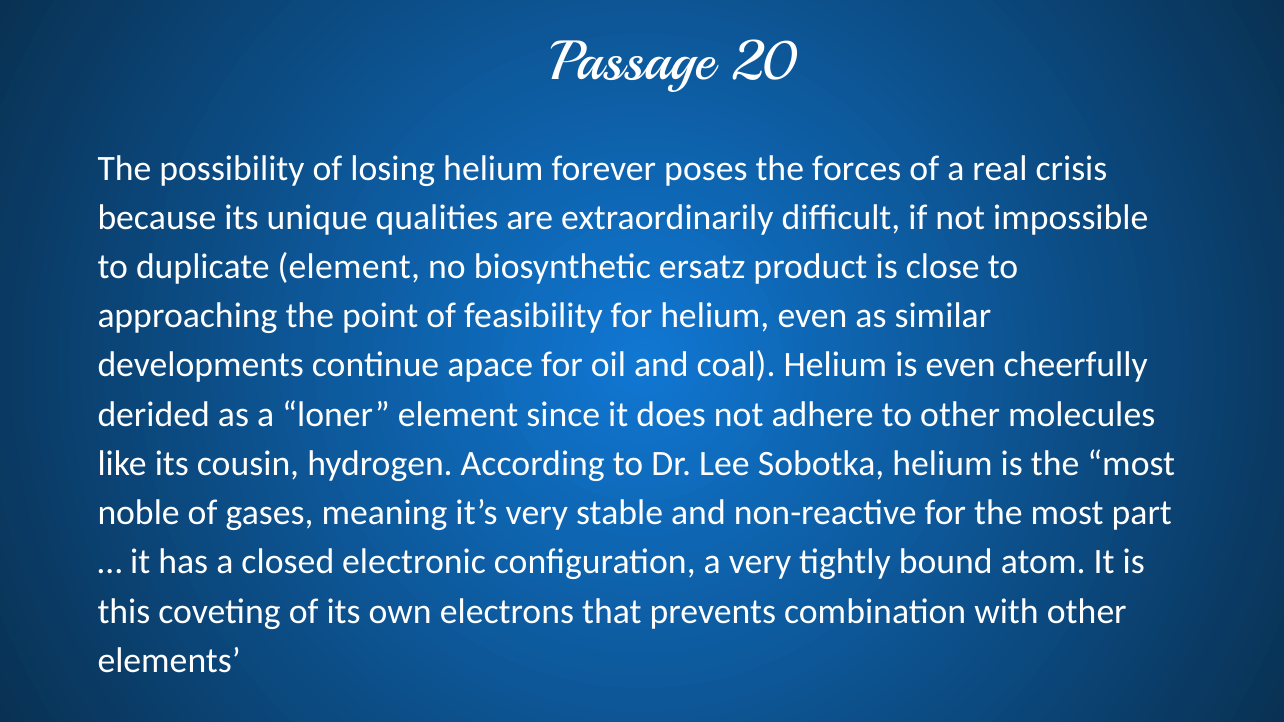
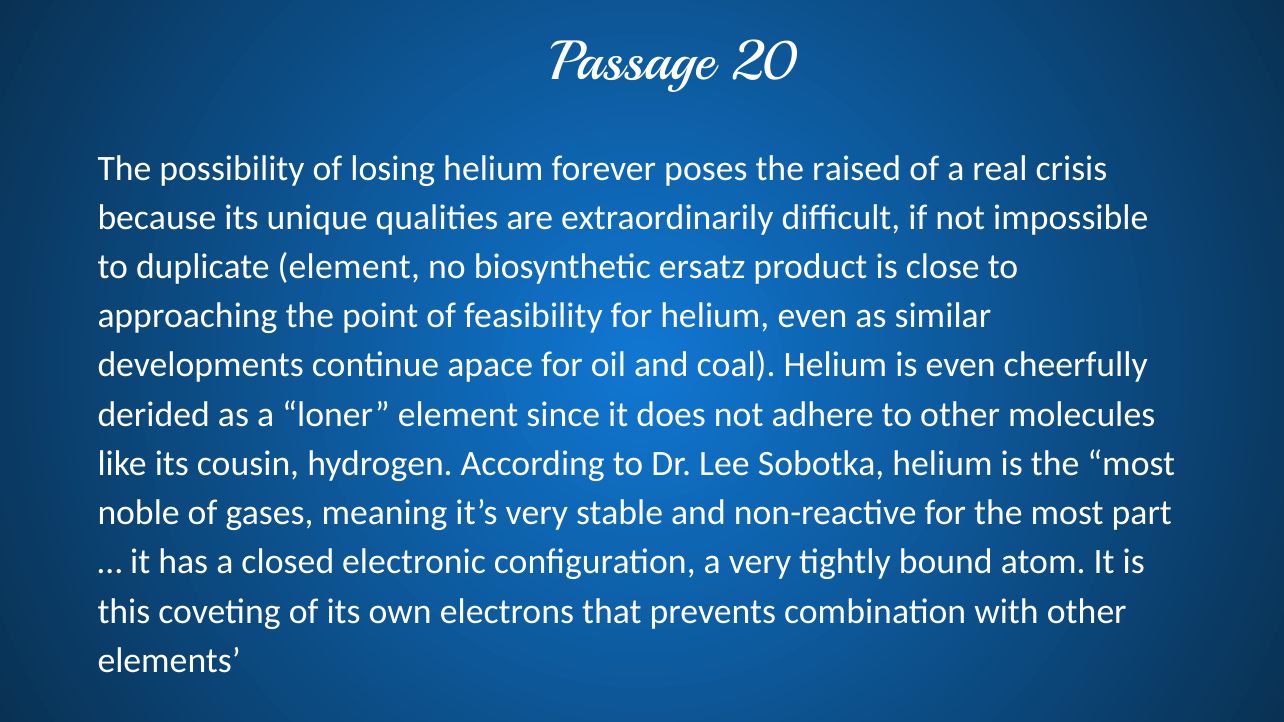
forces: forces -> raised
